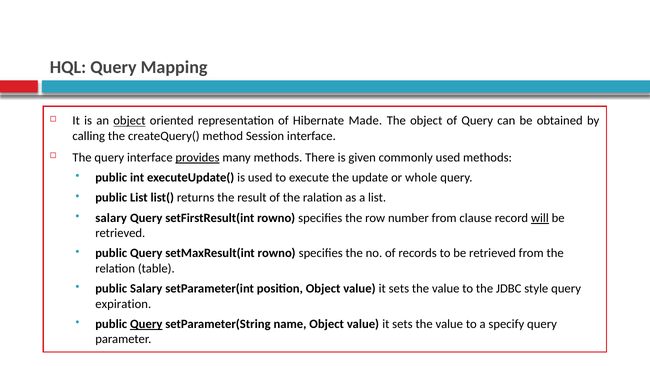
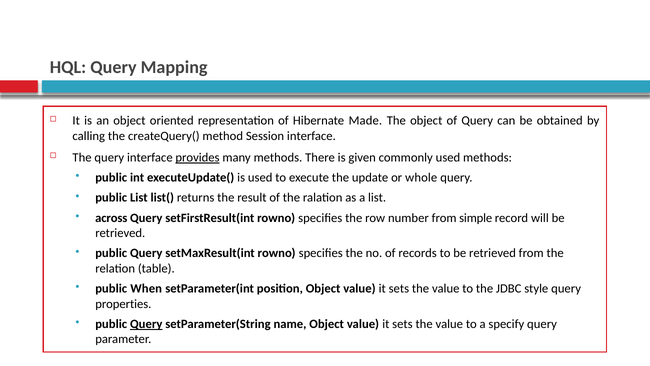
object at (129, 121) underline: present -> none
salary at (111, 218): salary -> across
clause: clause -> simple
will underline: present -> none
public Salary: Salary -> When
expiration: expiration -> properties
